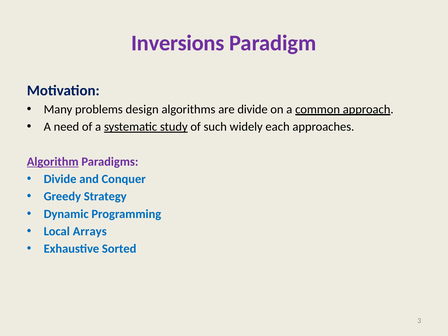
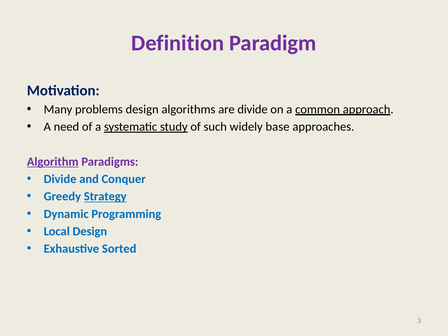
Inversions: Inversions -> Definition
each: each -> base
Strategy underline: none -> present
Local Arrays: Arrays -> Design
